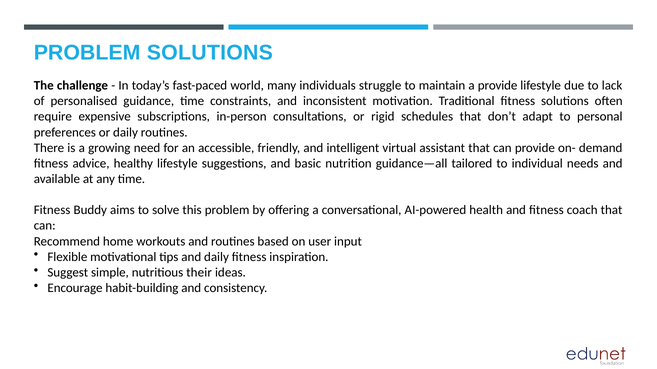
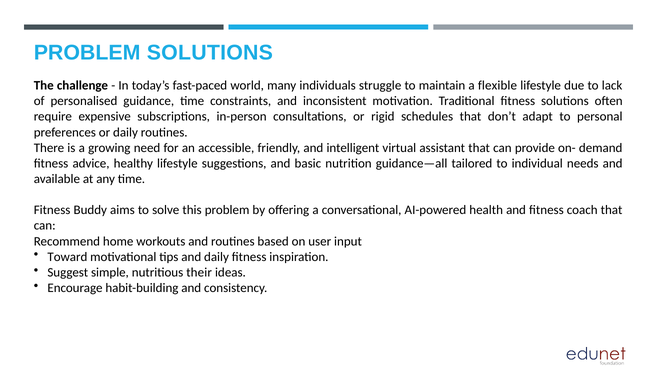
a provide: provide -> flexible
Flexible: Flexible -> Toward
